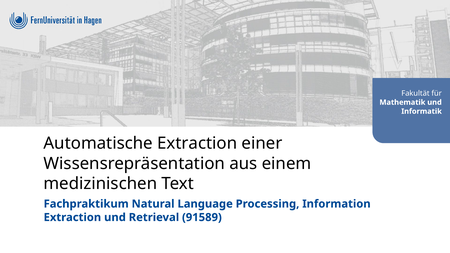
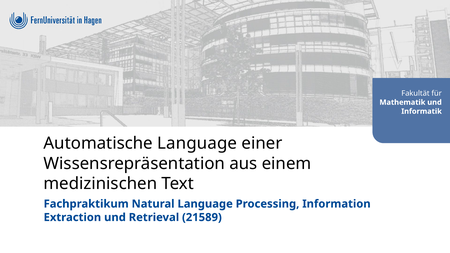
Automatische Extraction: Extraction -> Language
91589: 91589 -> 21589
